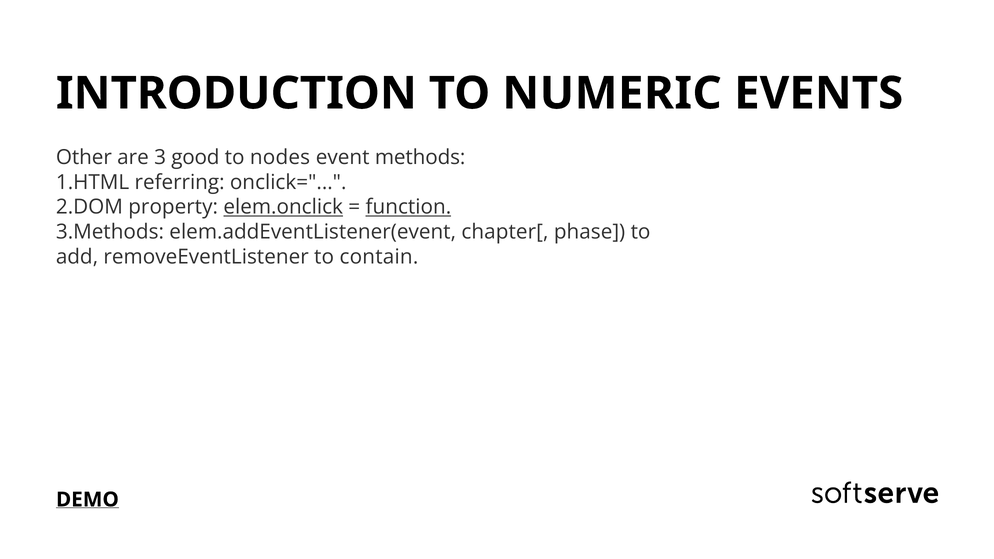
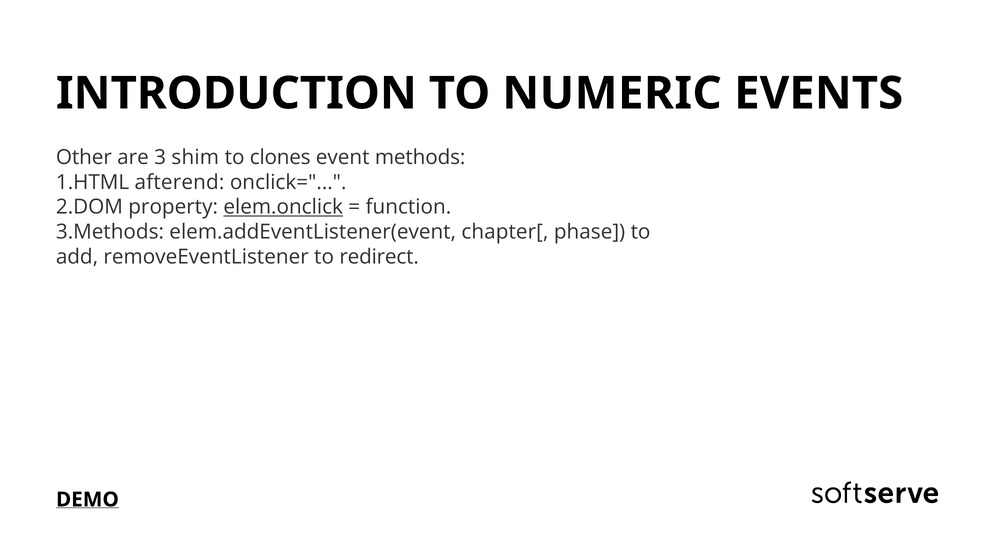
good: good -> shim
nodes: nodes -> clones
referring: referring -> afterend
function underline: present -> none
contain: contain -> redirect
